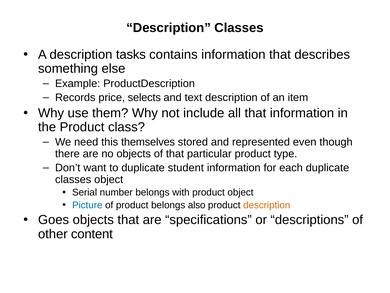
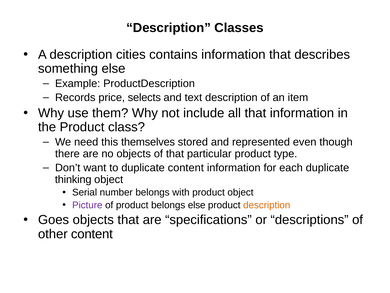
tasks: tasks -> cities
duplicate student: student -> content
classes at (73, 179): classes -> thinking
Picture colour: blue -> purple
belongs also: also -> else
